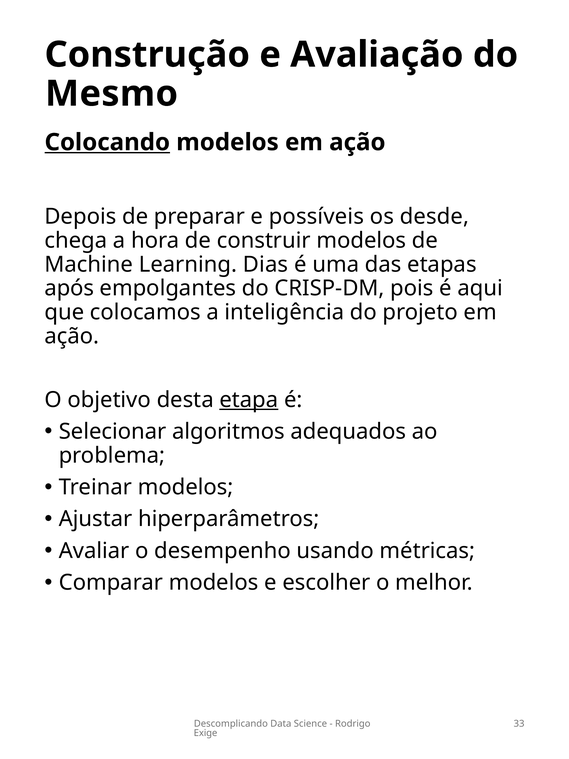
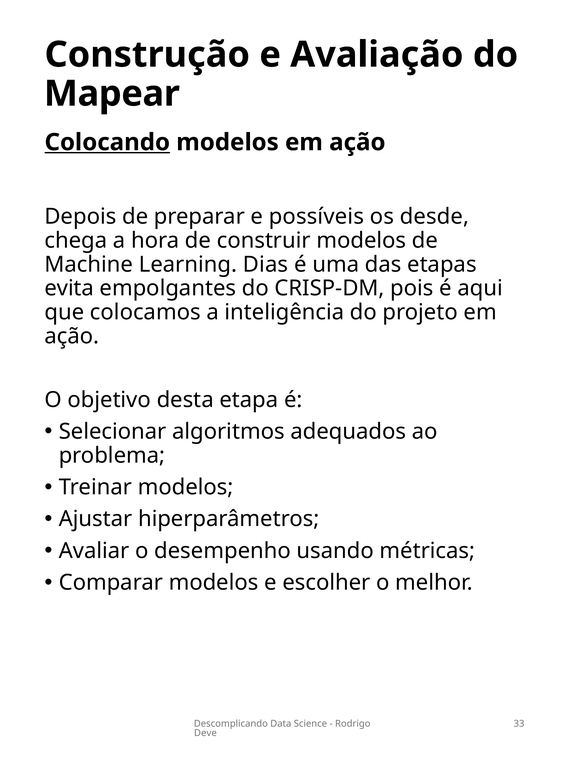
Mesmo: Mesmo -> Mapear
após: após -> evita
etapa underline: present -> none
Exige: Exige -> Deve
